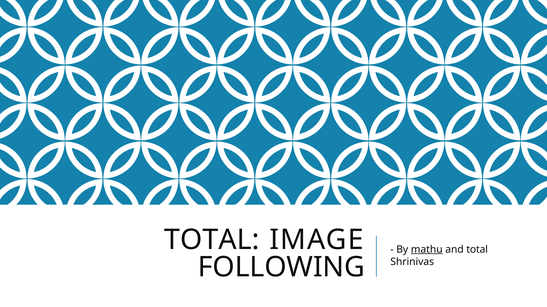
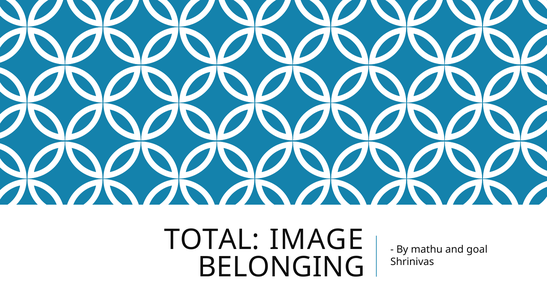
mathu underline: present -> none
and total: total -> goal
FOLLOWING: FOLLOWING -> BELONGING
